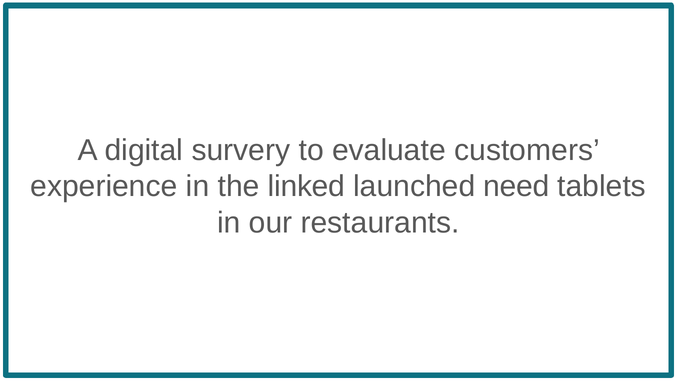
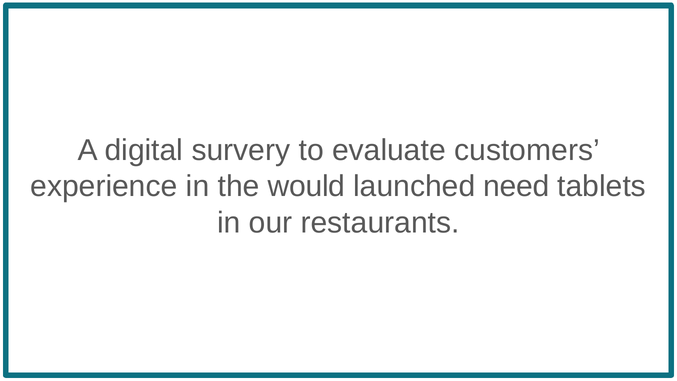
linked: linked -> would
